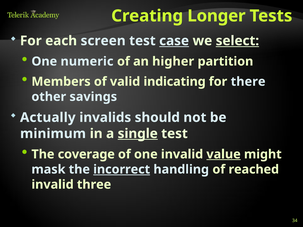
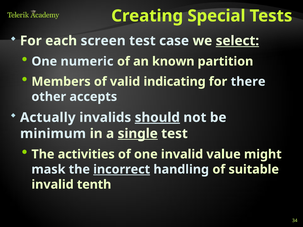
Longer: Longer -> Special
case underline: present -> none
higher: higher -> known
savings: savings -> accepts
should underline: none -> present
coverage: coverage -> activities
value underline: present -> none
reached: reached -> suitable
three: three -> tenth
